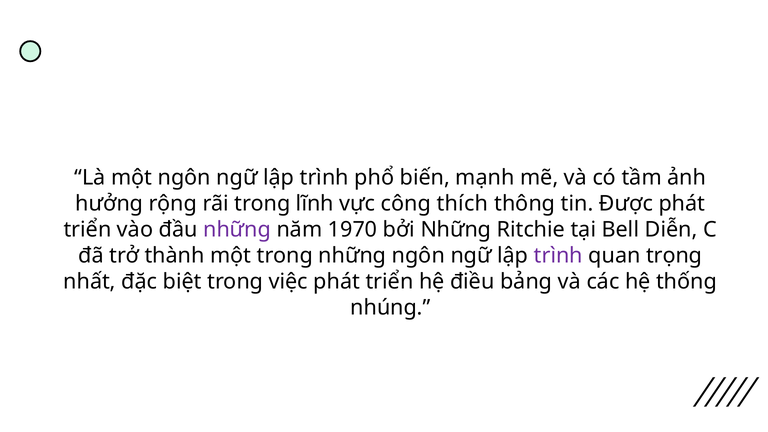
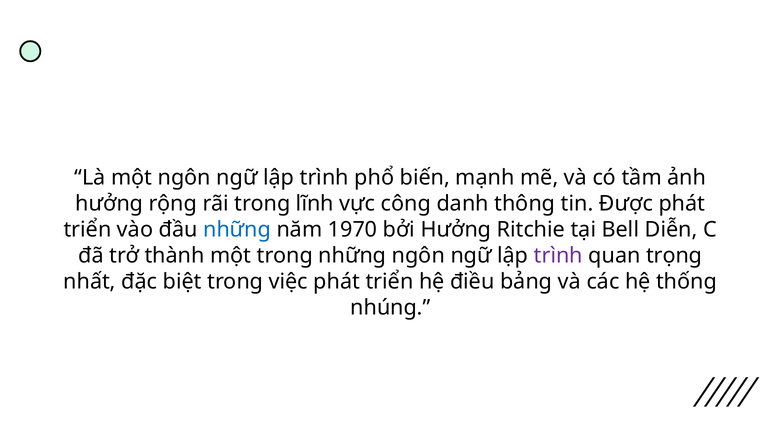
thích: thích -> danh
những at (237, 230) colour: purple -> blue
bởi Những: Những -> Hưởng
